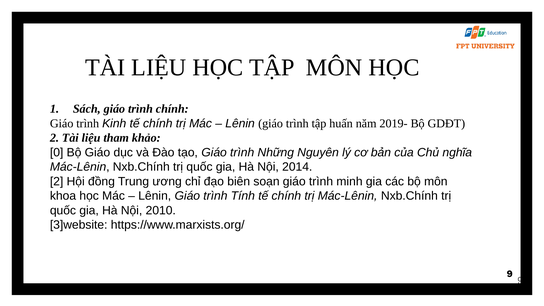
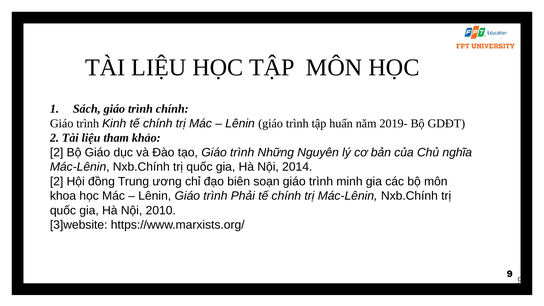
0 at (57, 152): 0 -> 2
Tính: Tính -> Phải
